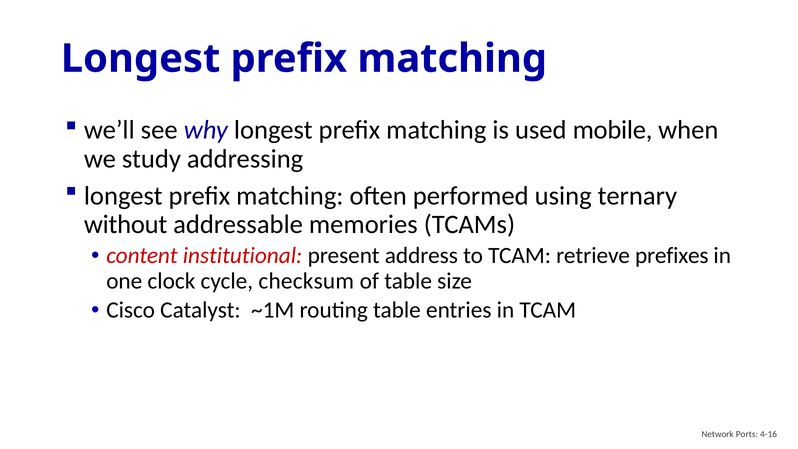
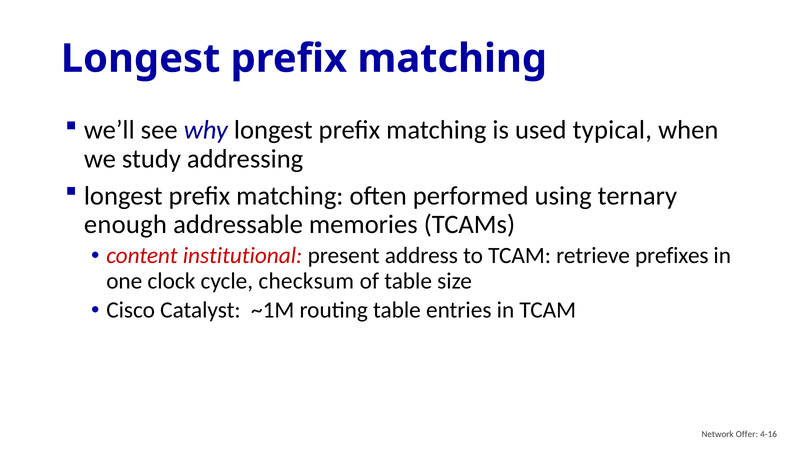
mobile: mobile -> typical
without: without -> enough
Ports: Ports -> Offer
